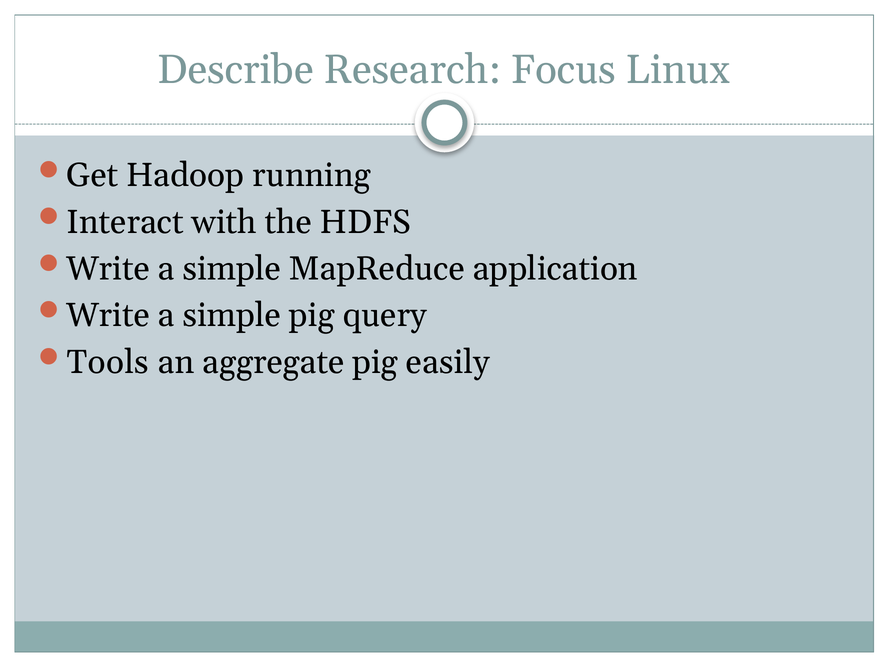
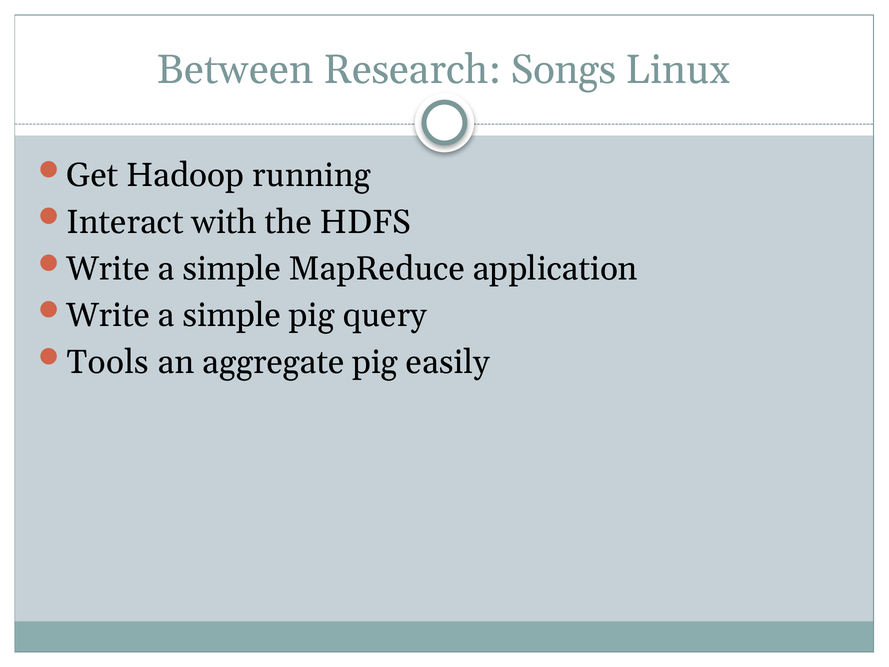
Describe: Describe -> Between
Focus: Focus -> Songs
